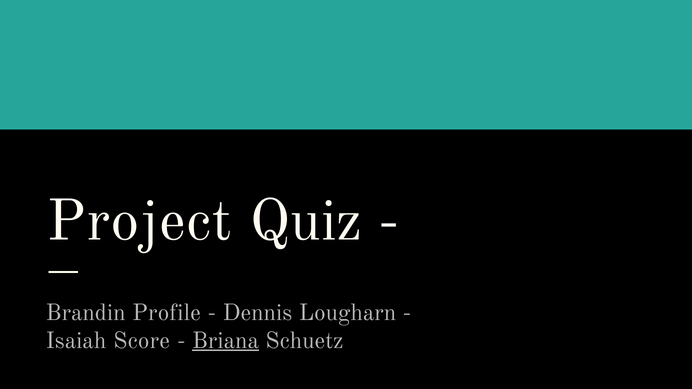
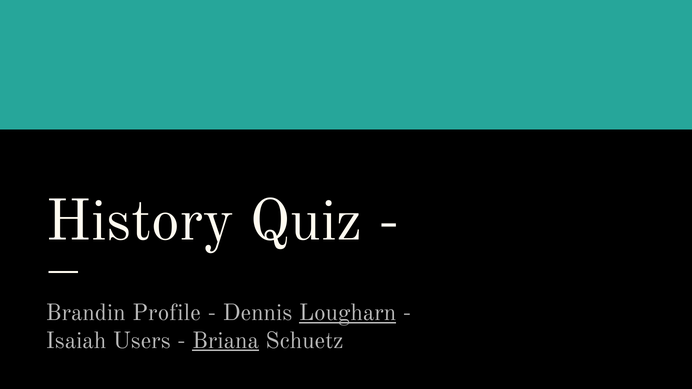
Project: Project -> History
Lougharn underline: none -> present
Score: Score -> Users
